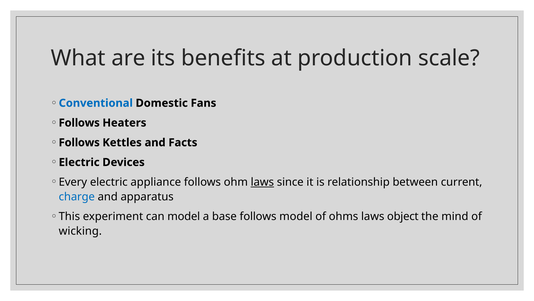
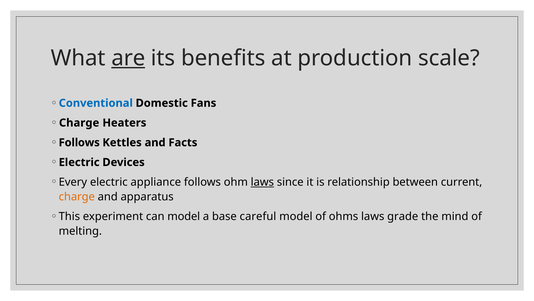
are underline: none -> present
Follows at (79, 123): Follows -> Charge
charge at (77, 196) colour: blue -> orange
base follows: follows -> careful
object: object -> grade
wicking: wicking -> melting
